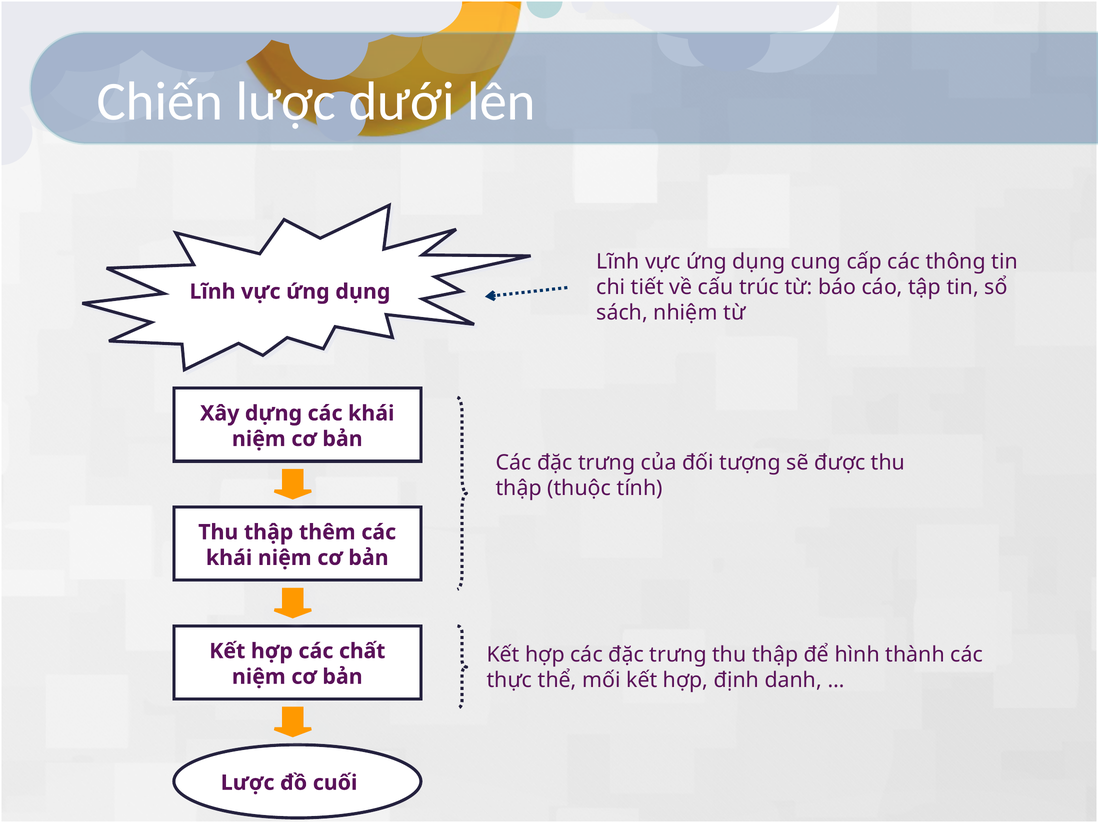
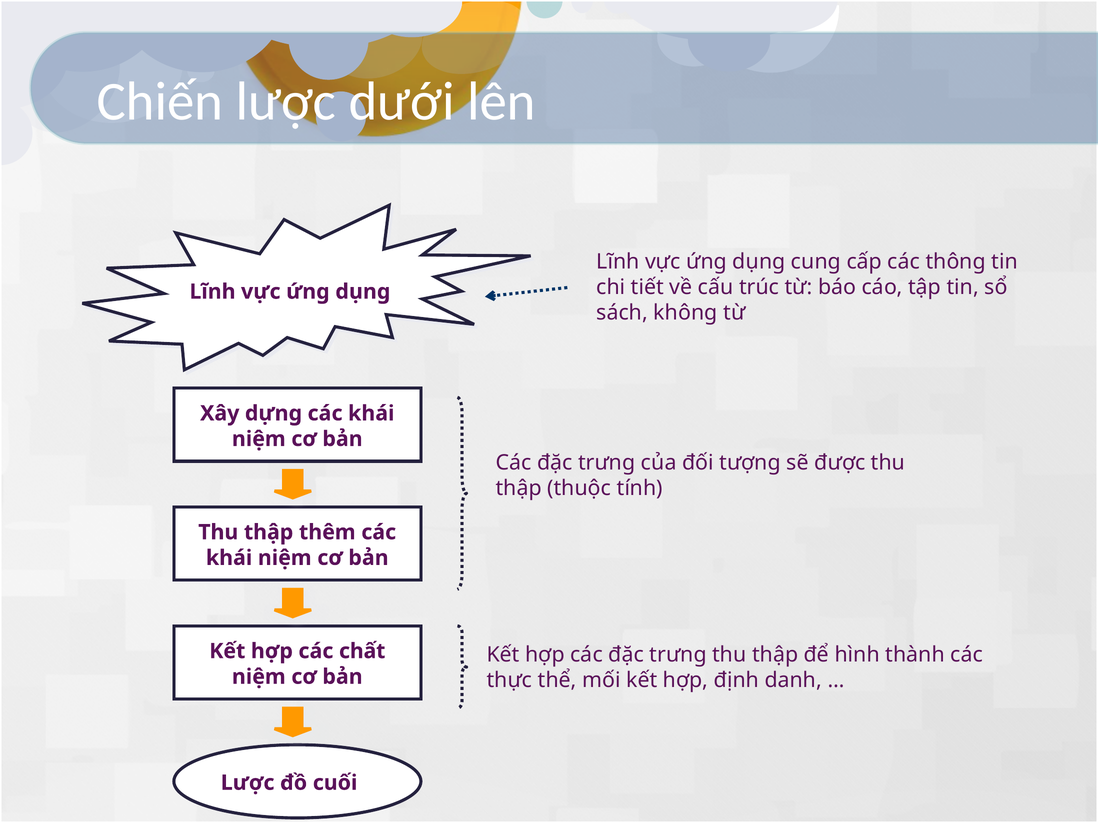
nhiệm: nhiệm -> không
